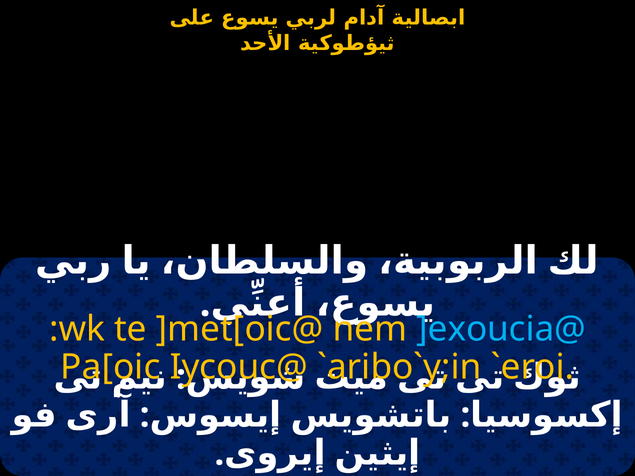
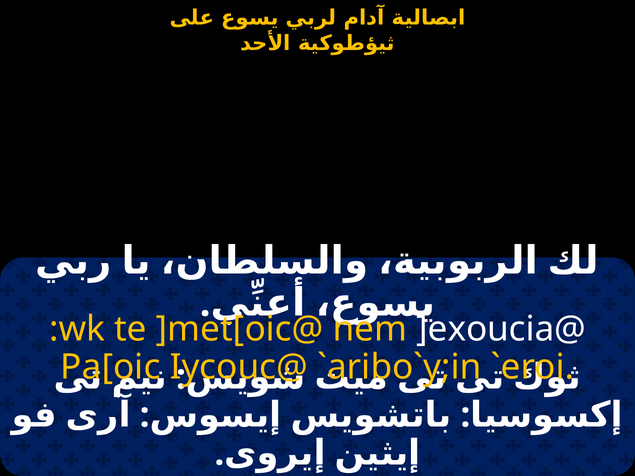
]exoucia@ colour: light blue -> white
